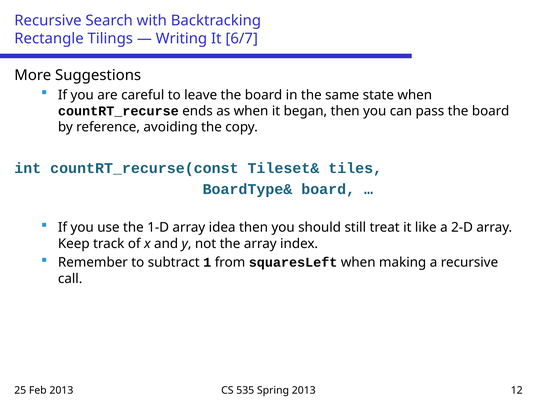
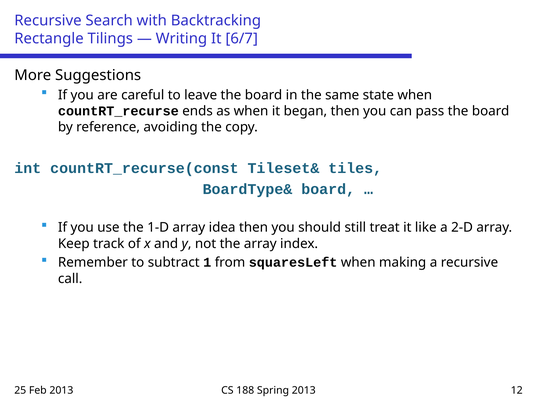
535: 535 -> 188
